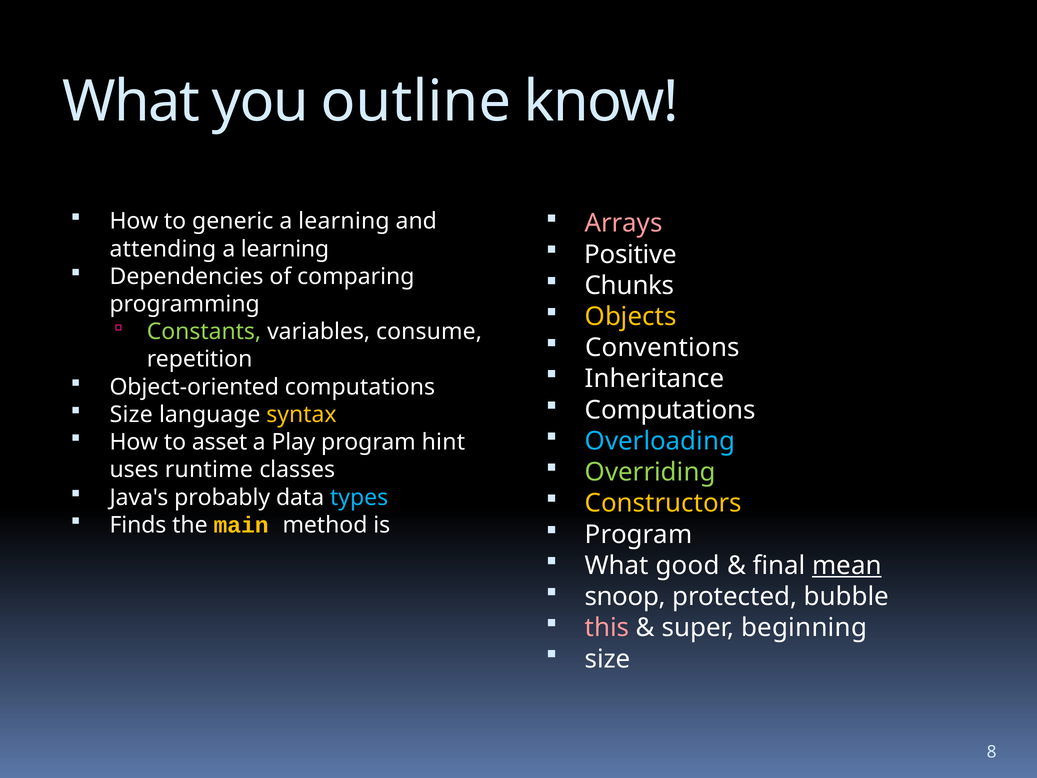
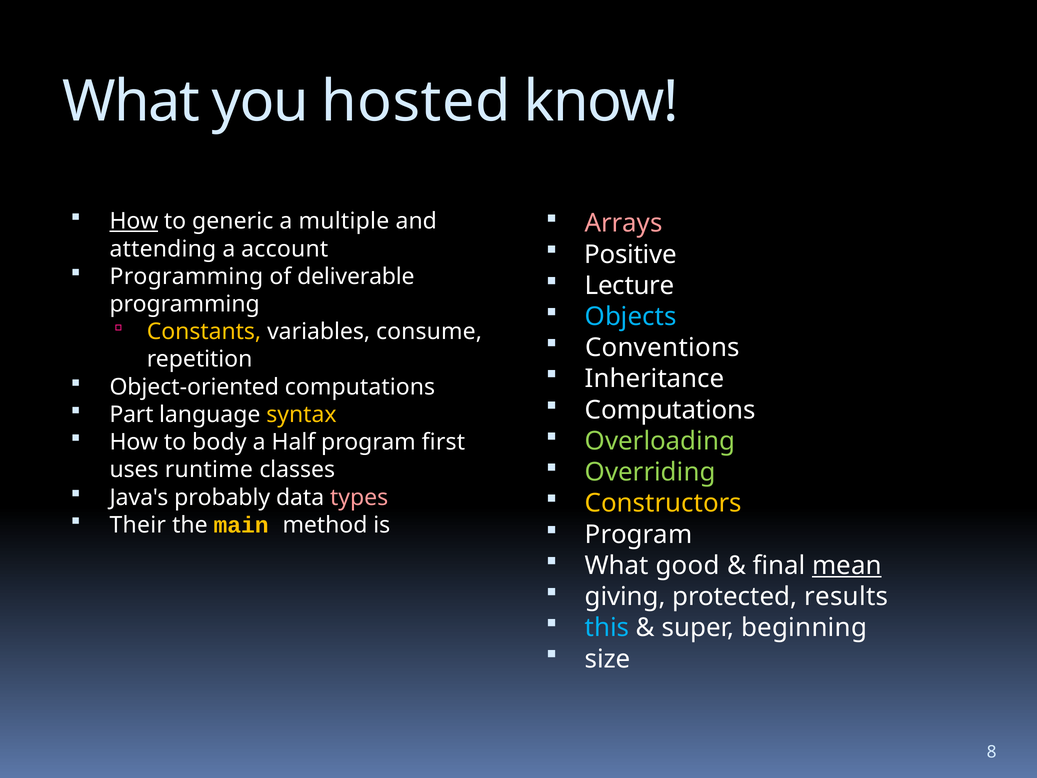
outline: outline -> hosted
How at (134, 221) underline: none -> present
learning at (344, 221): learning -> multiple
learning at (285, 249): learning -> account
Dependencies at (187, 276): Dependencies -> Programming
comparing: comparing -> deliverable
Chunks: Chunks -> Lecture
Objects colour: yellow -> light blue
Constants colour: light green -> yellow
Size at (131, 414): Size -> Part
Overloading colour: light blue -> light green
asset: asset -> body
Play: Play -> Half
hint: hint -> first
types colour: light blue -> pink
Finds: Finds -> Their
snoop: snoop -> giving
bubble: bubble -> results
this colour: pink -> light blue
